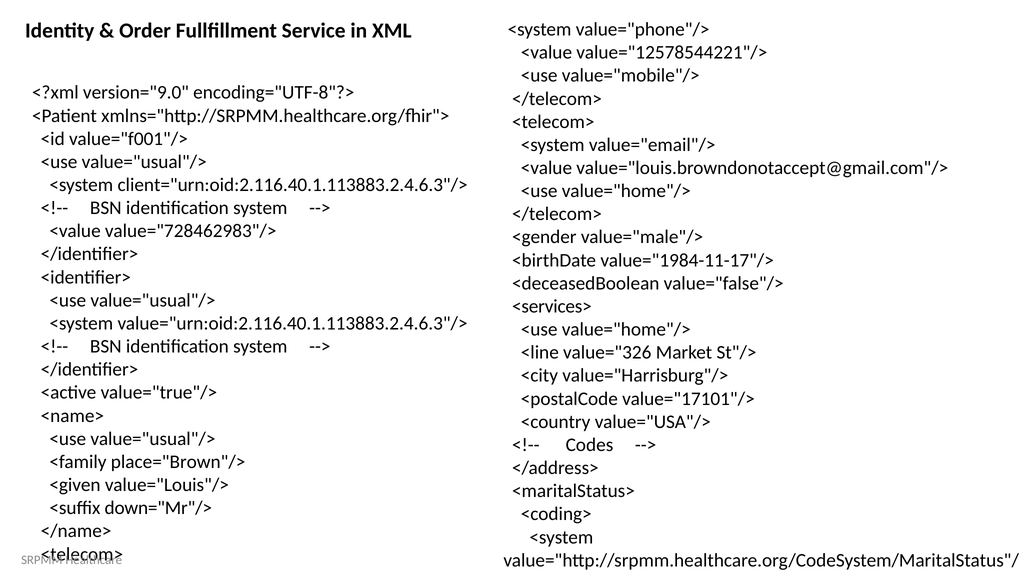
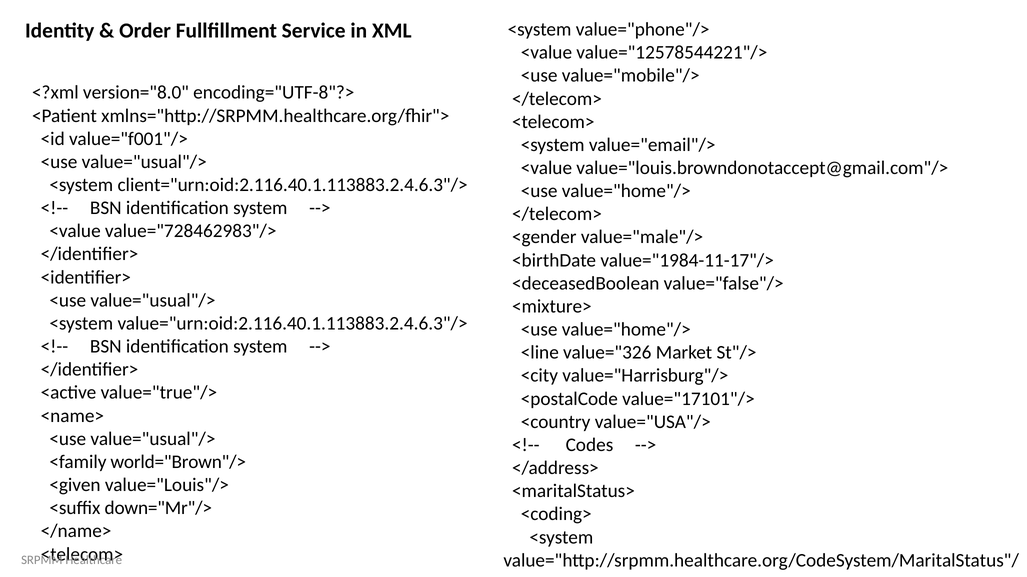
version="9.0: version="9.0 -> version="8.0
<services>: <services> -> <mixture>
place="Brown"/>: place="Brown"/> -> world="Brown"/>
